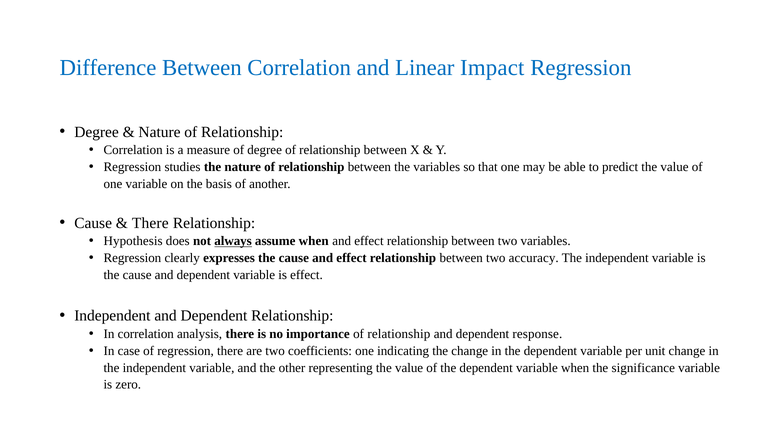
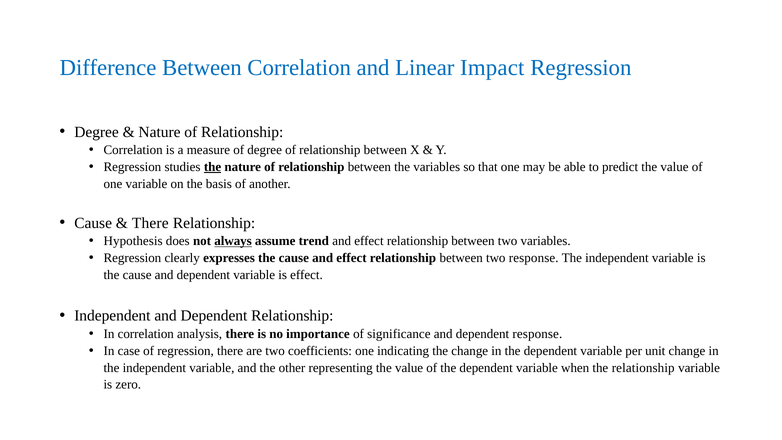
the at (213, 167) underline: none -> present
assume when: when -> trend
two accuracy: accuracy -> response
importance of relationship: relationship -> significance
the significance: significance -> relationship
